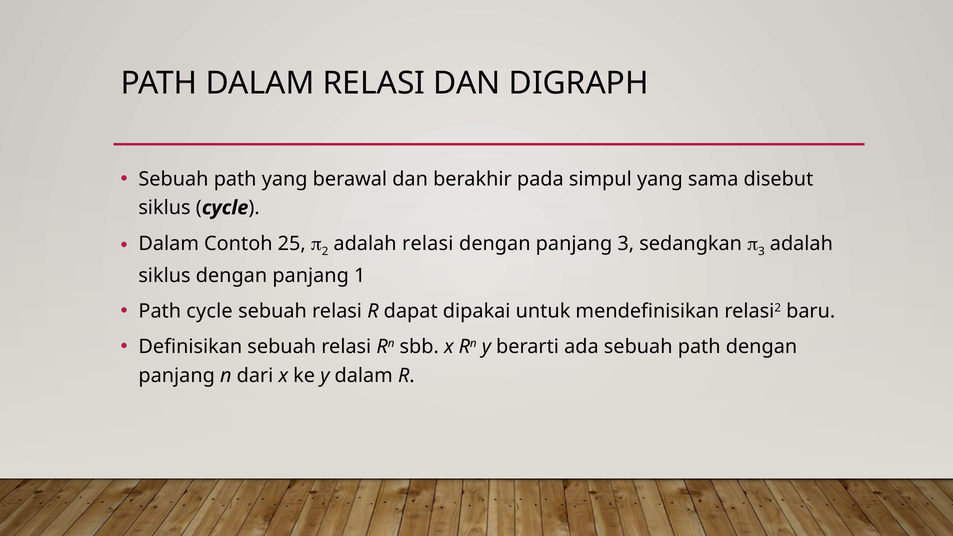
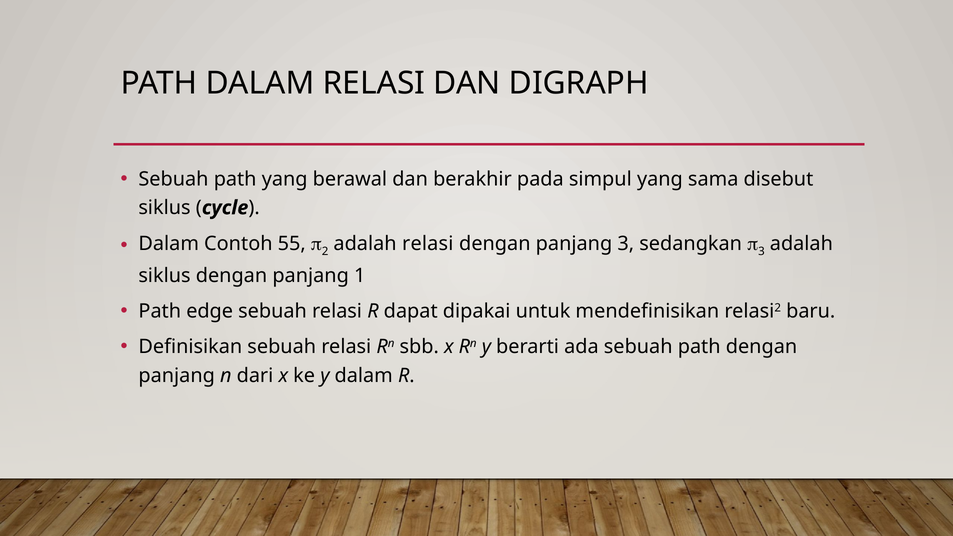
25: 25 -> 55
Path cycle: cycle -> edge
